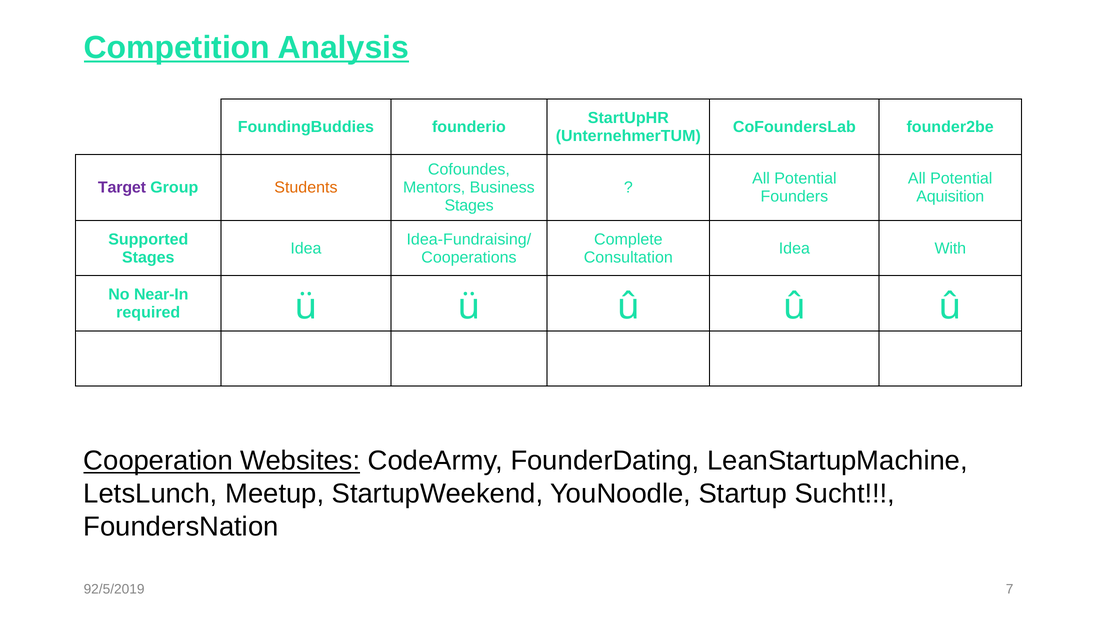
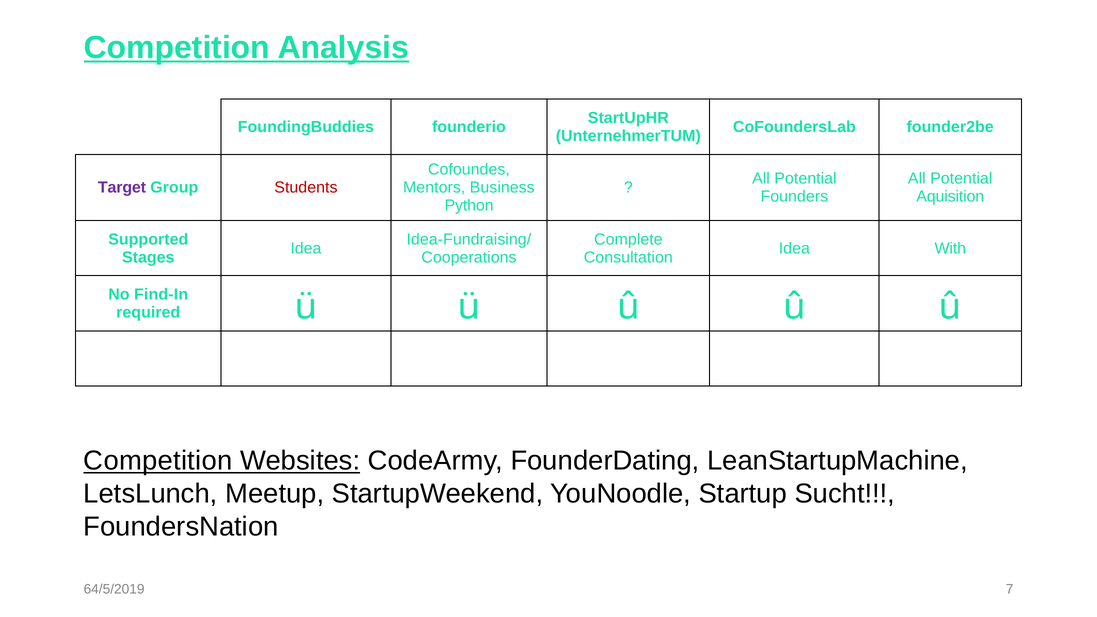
Students colour: orange -> red
Stages at (469, 206): Stages -> Python
Near-In: Near-In -> Find-In
Cooperation at (158, 461): Cooperation -> Competition
92/5/2019: 92/5/2019 -> 64/5/2019
